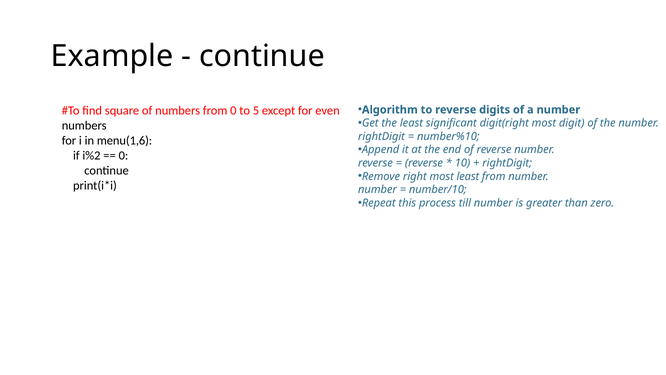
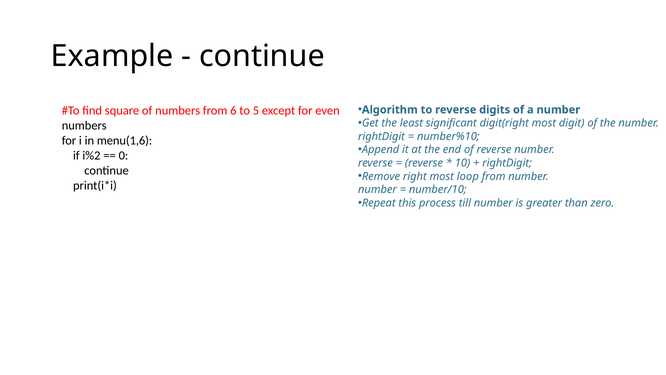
from 0: 0 -> 6
most least: least -> loop
